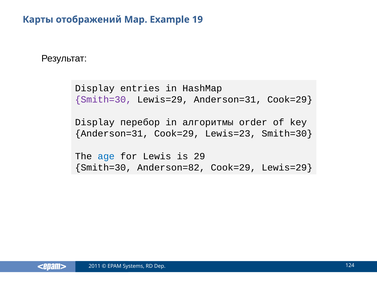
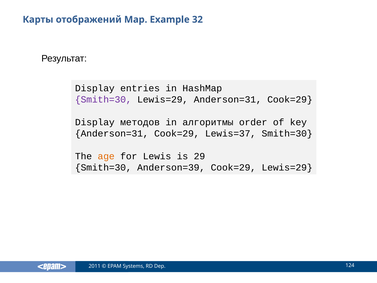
19: 19 -> 32
перебор: перебор -> методов
Lewis=23: Lewis=23 -> Lewis=37
age colour: blue -> orange
Anderson=82: Anderson=82 -> Anderson=39
